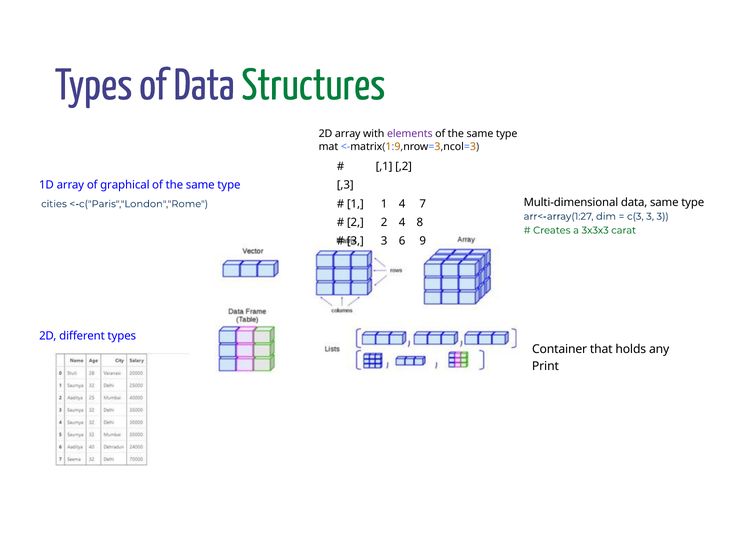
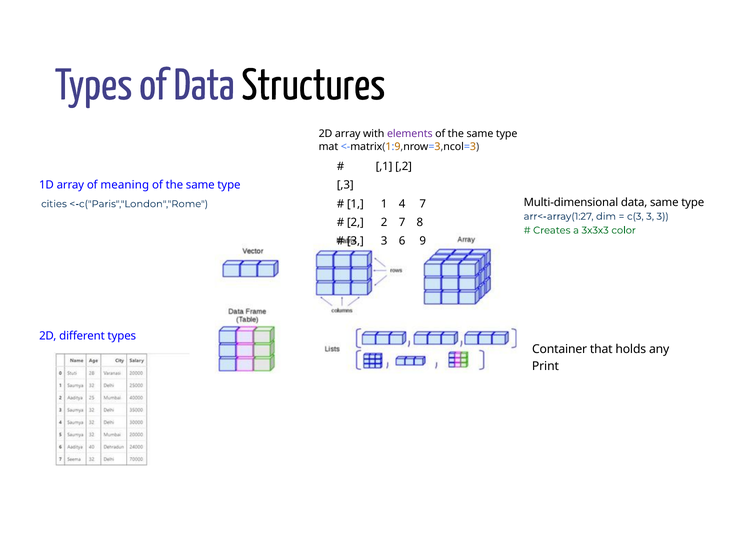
Structures colour: green -> black
graphical: graphical -> meaning
2 4: 4 -> 7
carat: carat -> color
